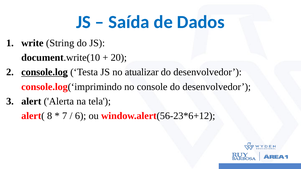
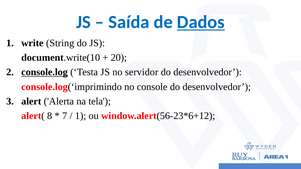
Dados underline: none -> present
atualizar: atualizar -> servidor
6 at (81, 116): 6 -> 1
